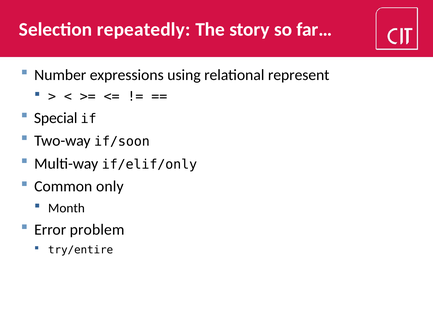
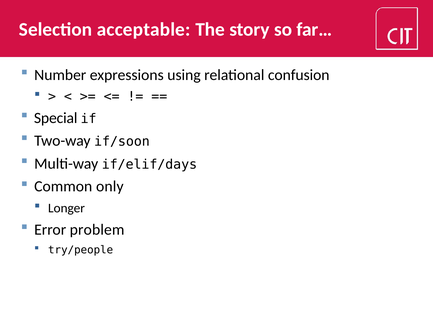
repeatedly: repeatedly -> acceptable
represent: represent -> confusion
if/elif/only: if/elif/only -> if/elif/days
Month: Month -> Longer
try/entire: try/entire -> try/people
